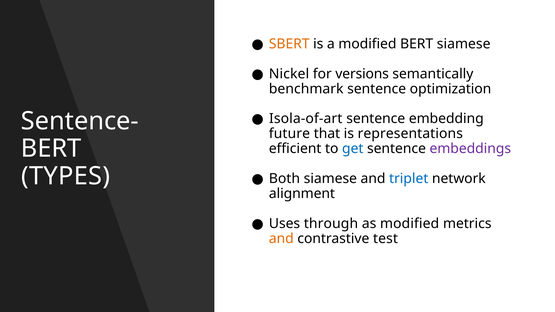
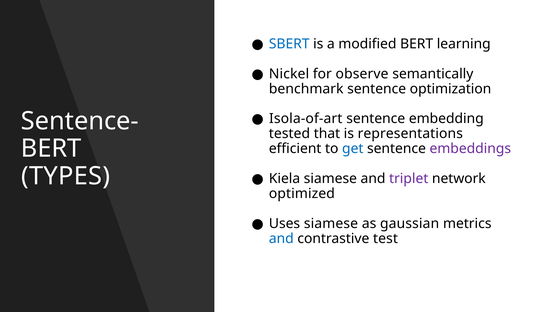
SBERT colour: orange -> blue
BERT siamese: siamese -> learning
versions: versions -> observe
future: future -> tested
Both: Both -> Kiela
triplet colour: blue -> purple
alignment: alignment -> optimized
Uses through: through -> siamese
as modified: modified -> gaussian
and at (281, 239) colour: orange -> blue
